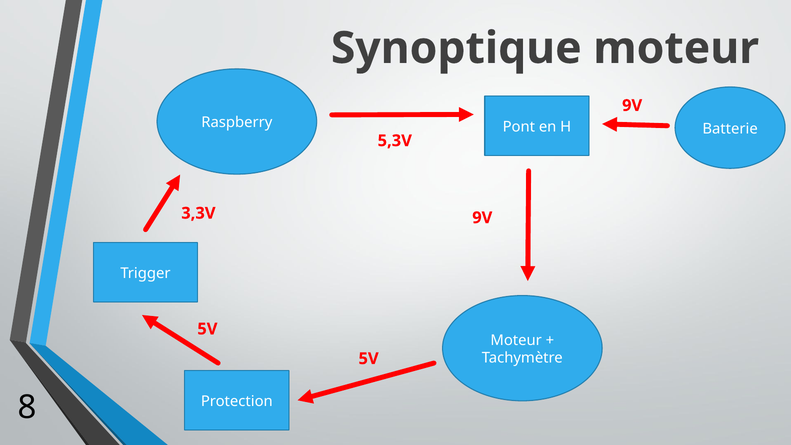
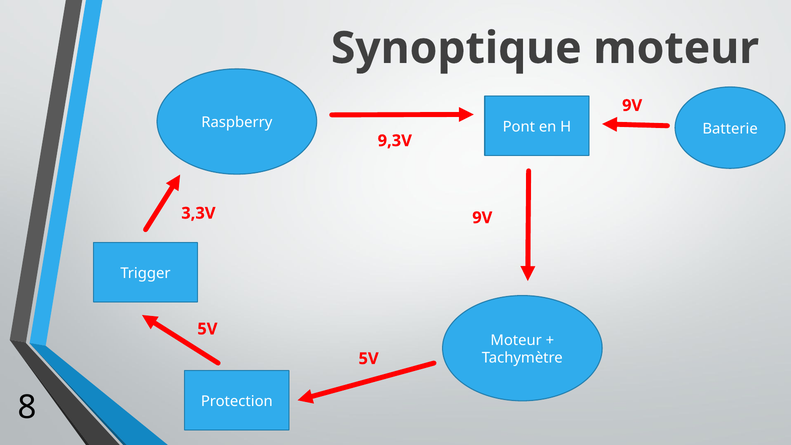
5,3V: 5,3V -> 9,3V
